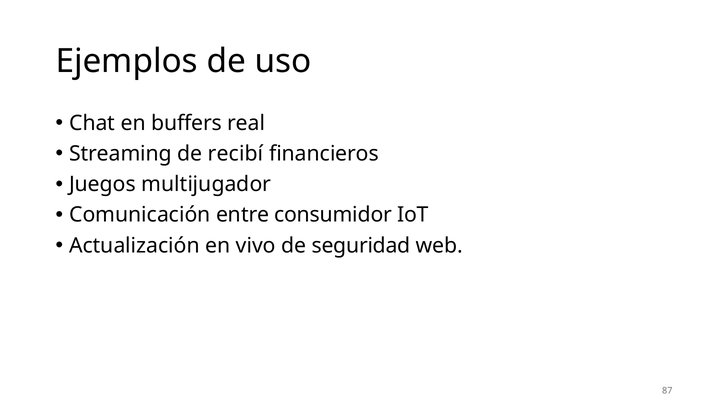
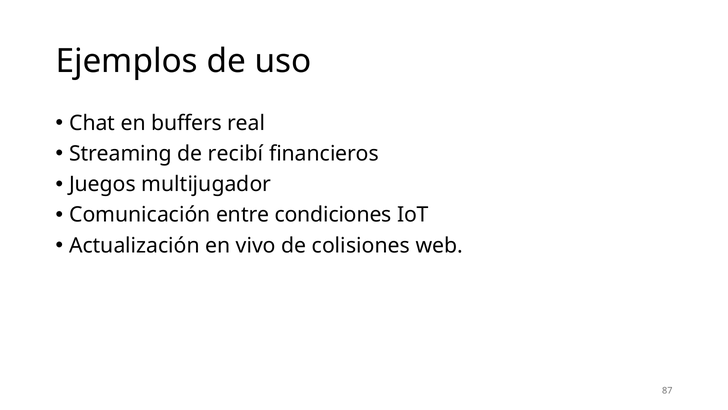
consumidor: consumidor -> condiciones
seguridad: seguridad -> colisiones
